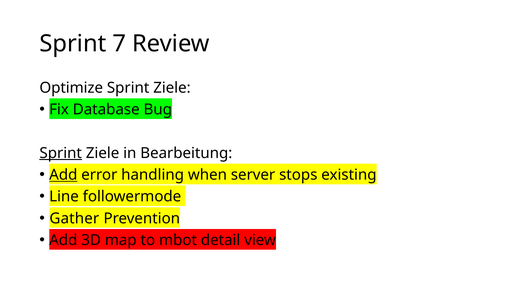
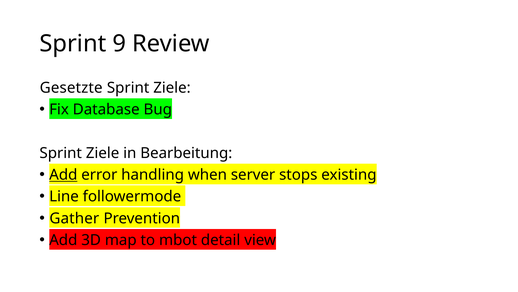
7: 7 -> 9
Optimize: Optimize -> Gesetzte
Sprint at (61, 153) underline: present -> none
